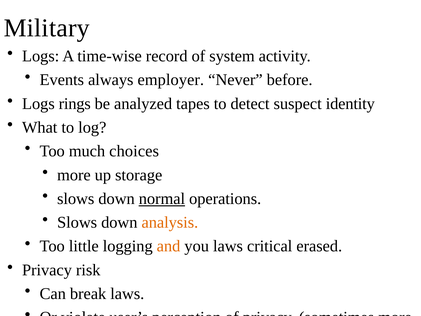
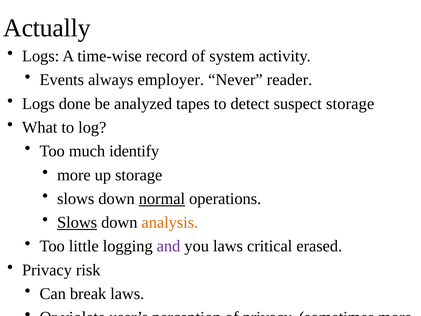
Military: Military -> Actually
before: before -> reader
rings: rings -> done
suspect identity: identity -> storage
choices: choices -> identify
Slows at (77, 222) underline: none -> present
and colour: orange -> purple
